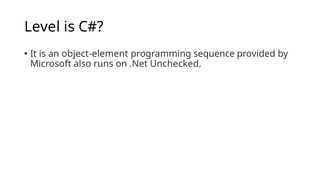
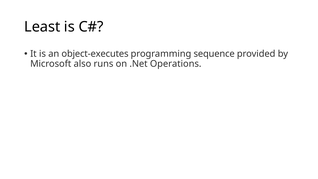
Level: Level -> Least
object-element: object-element -> object-executes
Unchecked: Unchecked -> Operations
